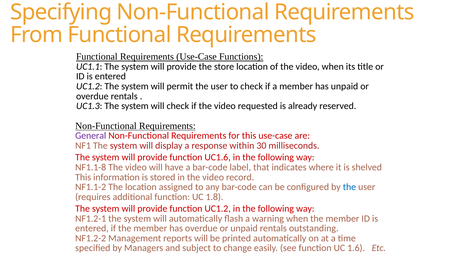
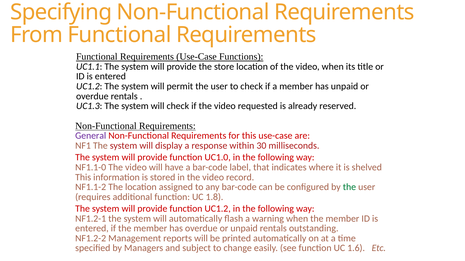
UC1.6: UC1.6 -> UC1.0
NF1.1-8: NF1.1-8 -> NF1.1-0
the at (349, 187) colour: blue -> green
